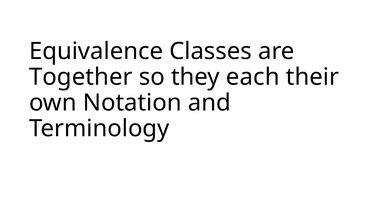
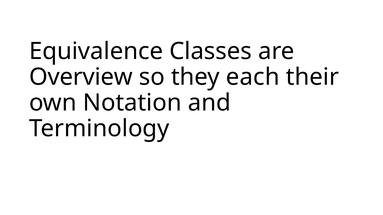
Together: Together -> Overview
